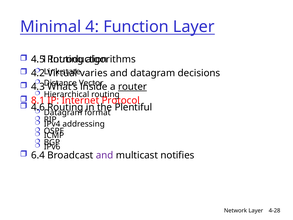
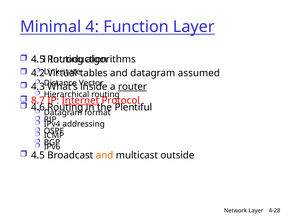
varies: varies -> tables
decisions: decisions -> assumed
8.1: 8.1 -> 8.7
Internet underline: none -> present
6.4 at (38, 155): 6.4 -> 4.5
and at (105, 155) colour: purple -> orange
notifies: notifies -> outside
